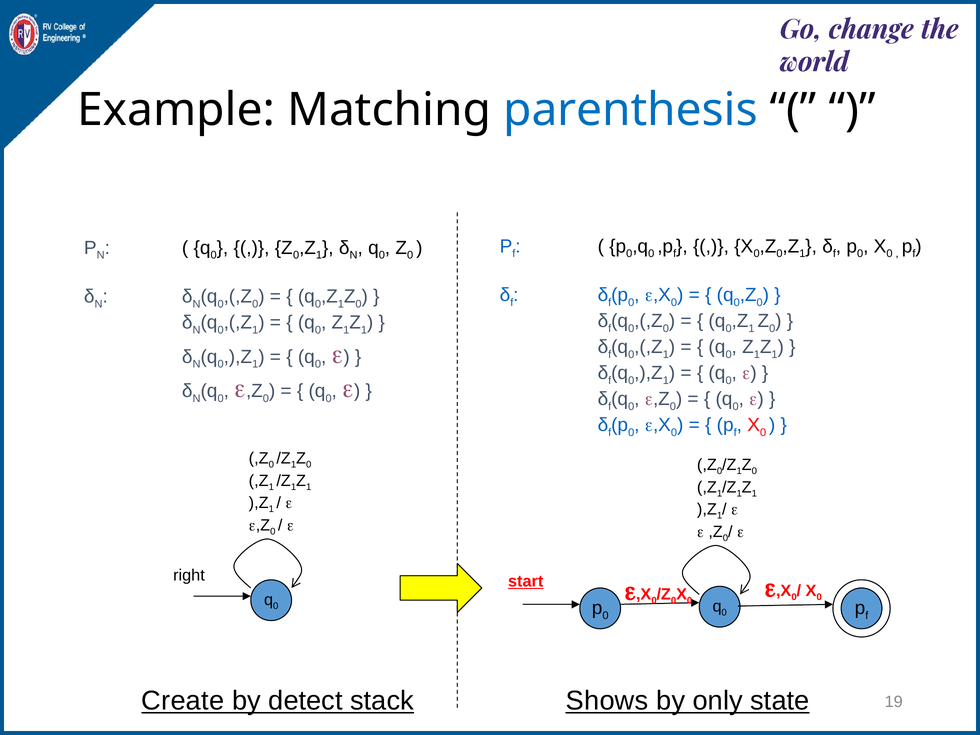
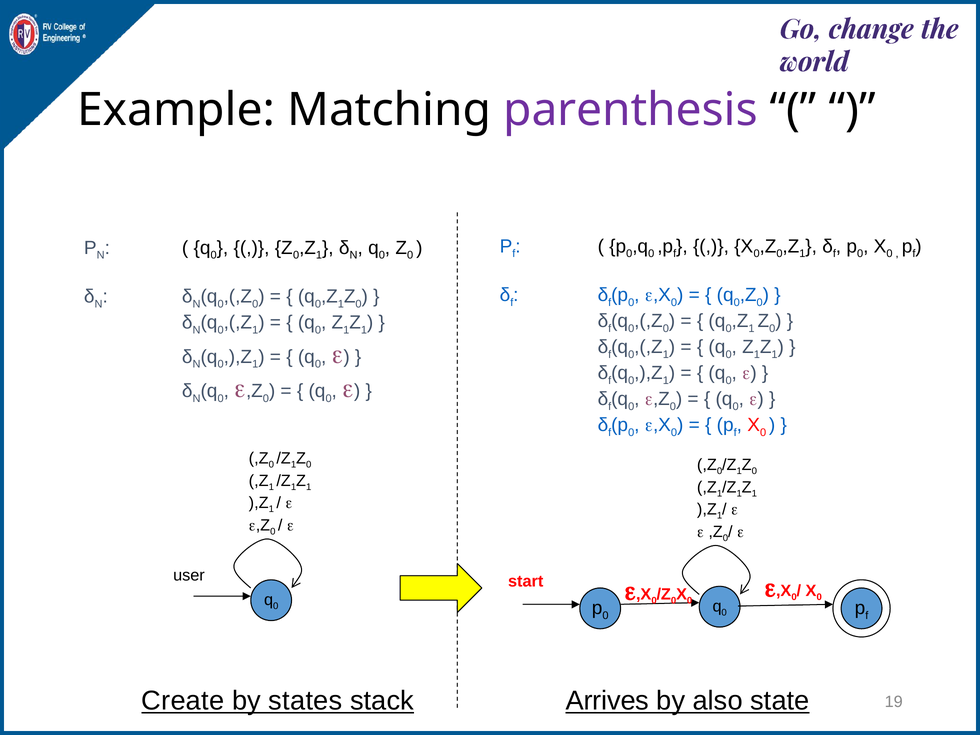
parenthesis colour: blue -> purple
right: right -> user
start underline: present -> none
detect: detect -> states
Shows: Shows -> Arrives
only: only -> also
